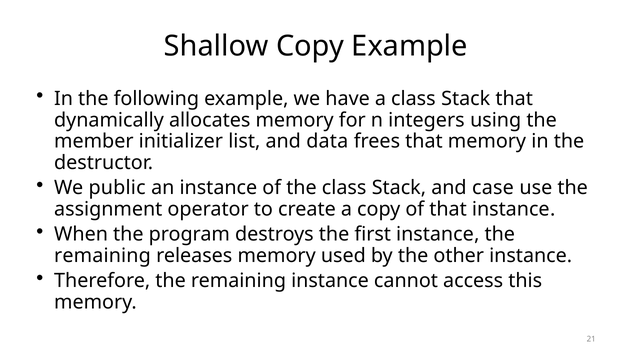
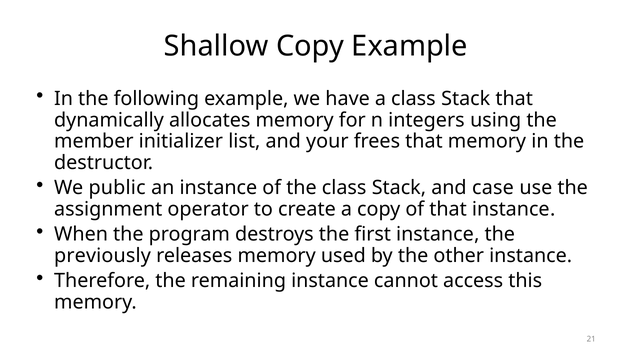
data: data -> your
remaining at (102, 255): remaining -> previously
